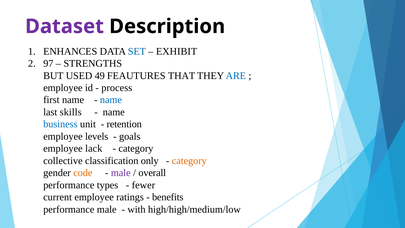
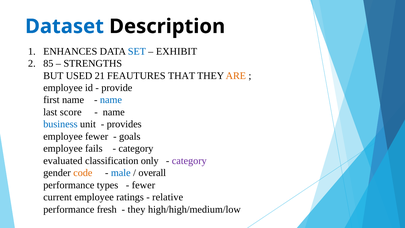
Dataset colour: purple -> blue
97: 97 -> 85
49: 49 -> 21
ARE colour: blue -> orange
process: process -> provide
skills: skills -> score
retention: retention -> provides
employee levels: levels -> fewer
lack: lack -> fails
collective: collective -> evaluated
category at (189, 161) colour: orange -> purple
male at (121, 173) colour: purple -> blue
benefits: benefits -> relative
performance male: male -> fresh
with at (137, 209): with -> they
